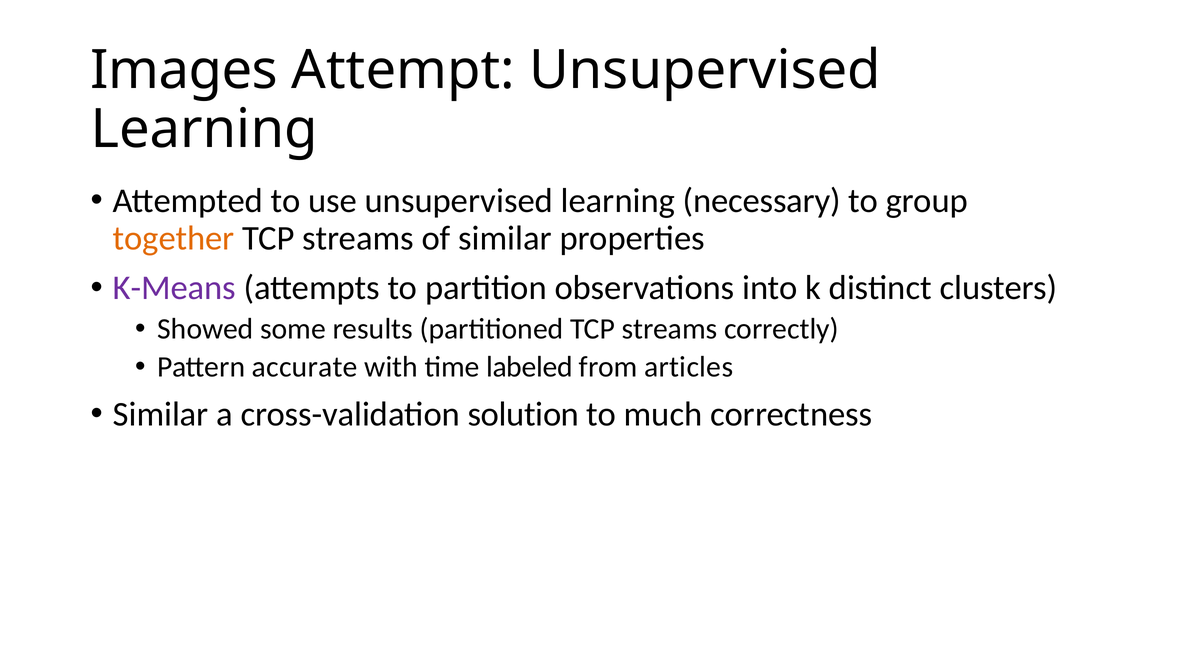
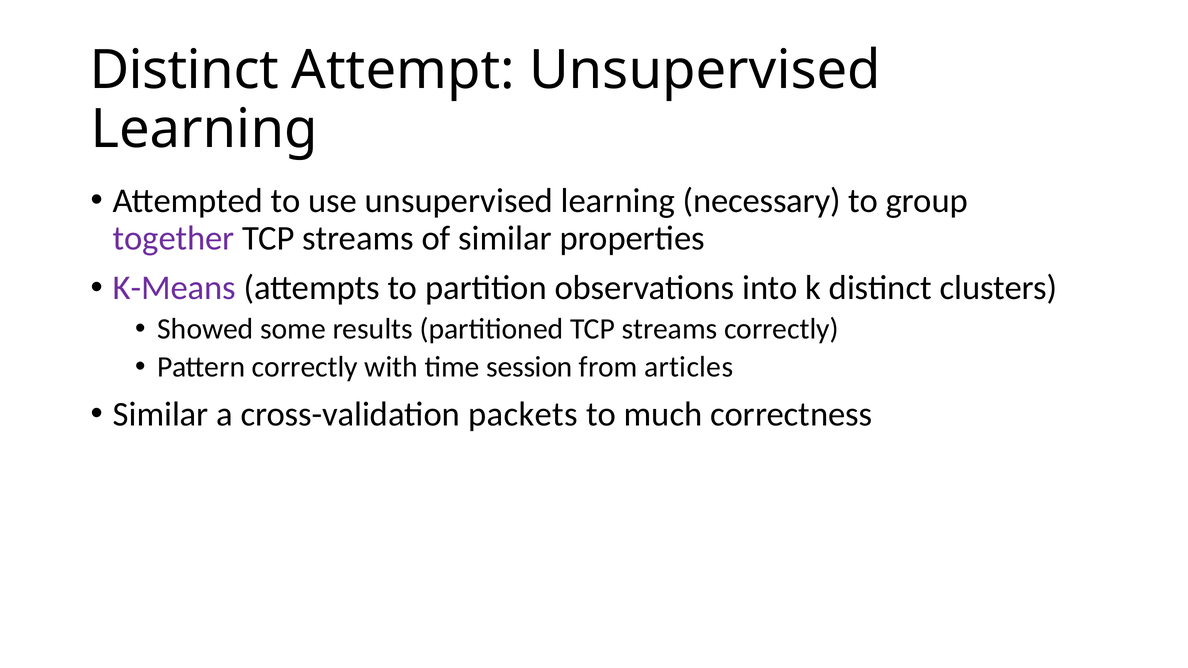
Images at (184, 70): Images -> Distinct
together colour: orange -> purple
Pattern accurate: accurate -> correctly
labeled: labeled -> session
solution: solution -> packets
